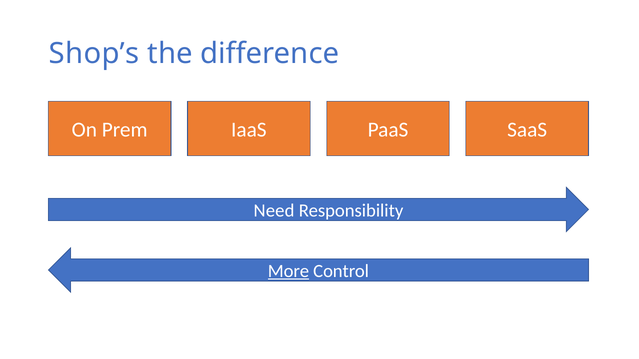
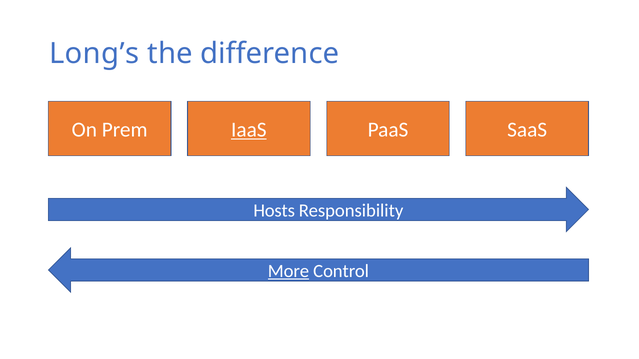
Shop’s: Shop’s -> Long’s
IaaS underline: none -> present
Need: Need -> Hosts
